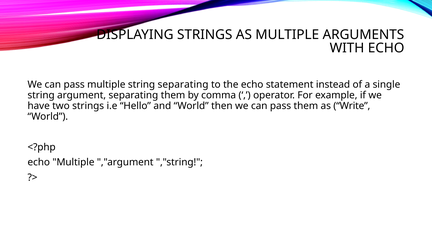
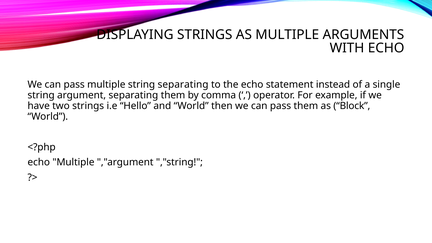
Write: Write -> Block
